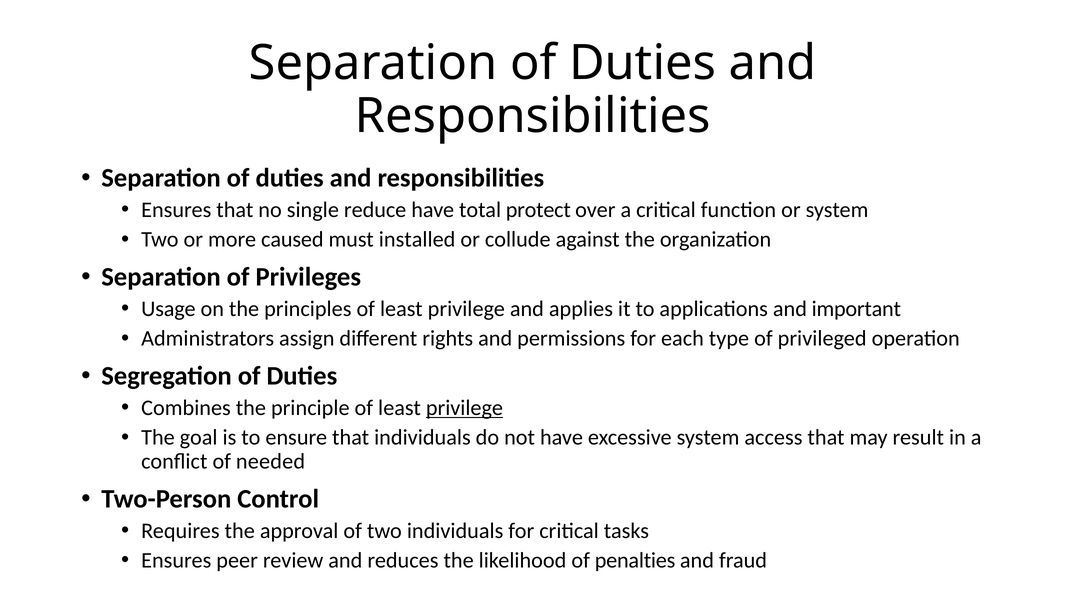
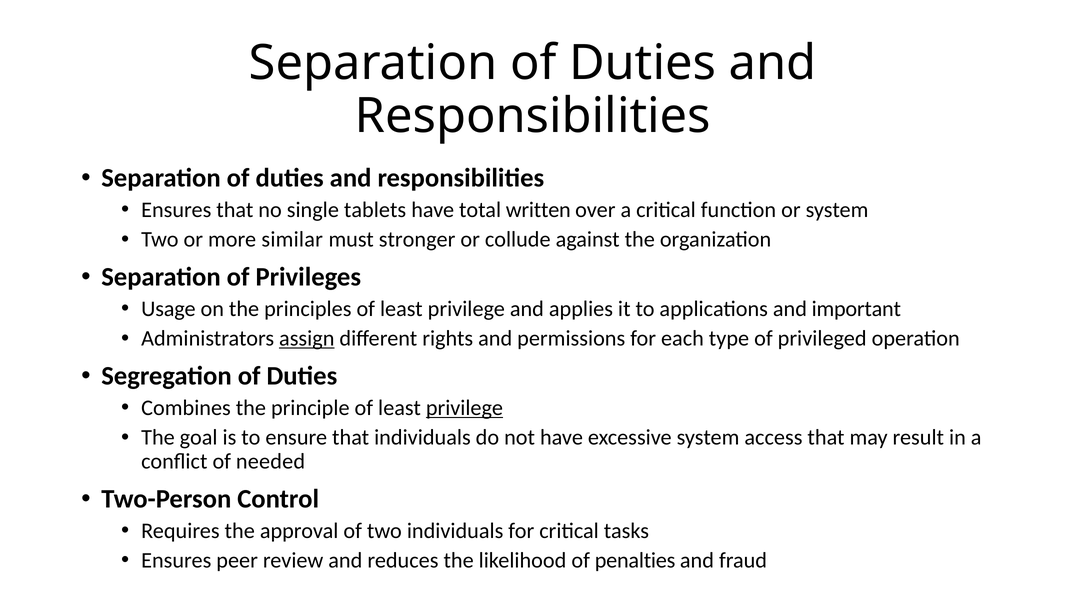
reduce: reduce -> tablets
protect: protect -> written
caused: caused -> similar
installed: installed -> stronger
assign underline: none -> present
